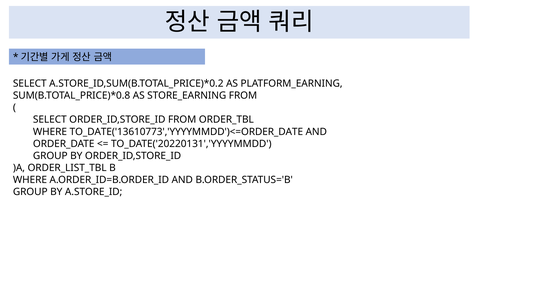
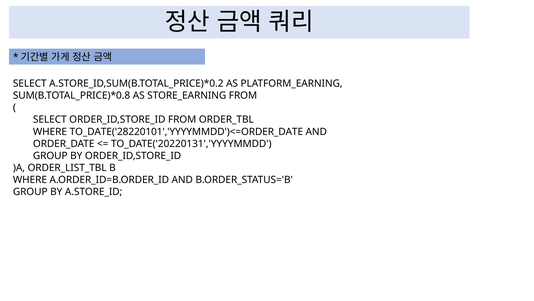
TO_DATE('13610773','YYYYMMDD')<=ORDER_DATE: TO_DATE('13610773','YYYYMMDD')<=ORDER_DATE -> TO_DATE('28220101','YYYYMMDD')<=ORDER_DATE
